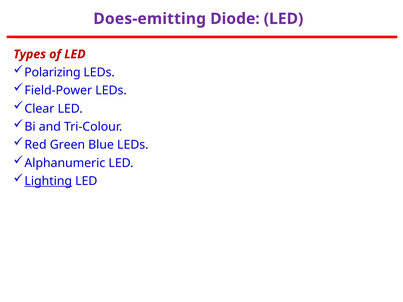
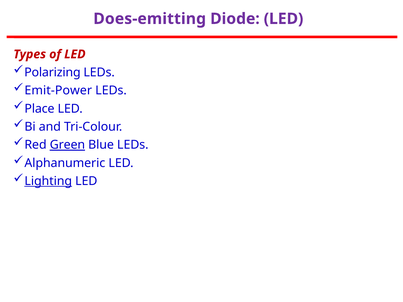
Field-Power: Field-Power -> Emit-Power
Clear: Clear -> Place
Green underline: none -> present
